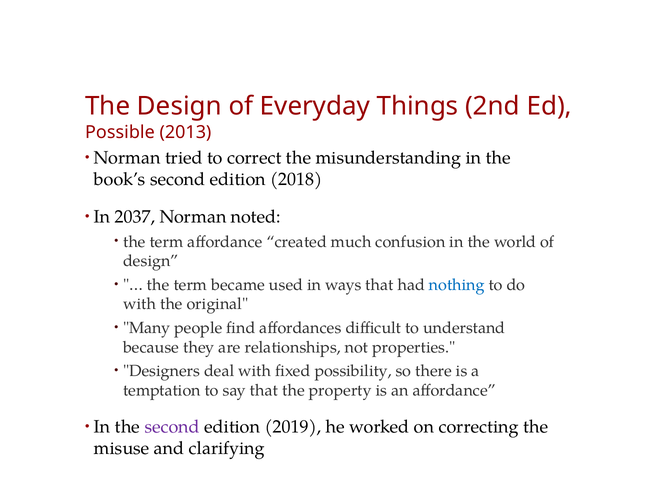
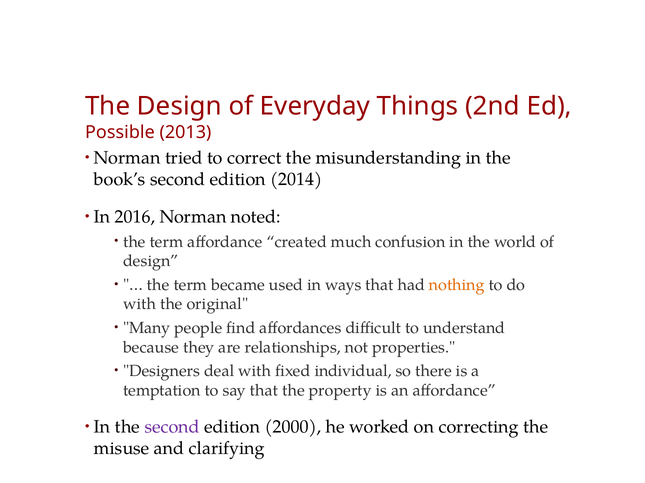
2018: 2018 -> 2014
2037: 2037 -> 2016
nothing colour: blue -> orange
possibility: possibility -> individual
2019: 2019 -> 2000
